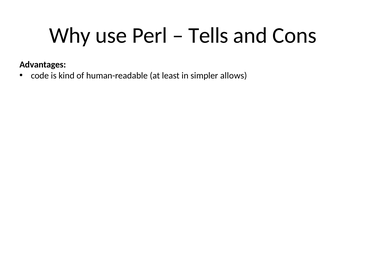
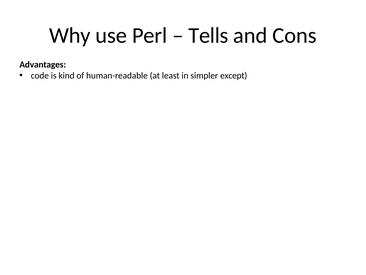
allows: allows -> except
